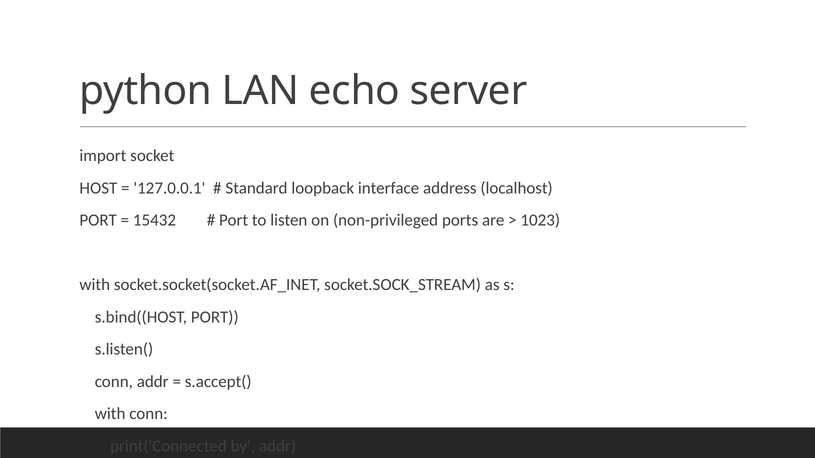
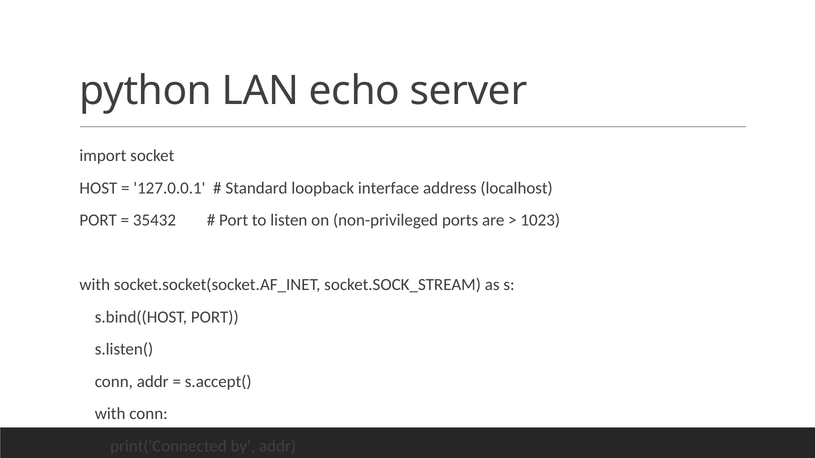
15432: 15432 -> 35432
